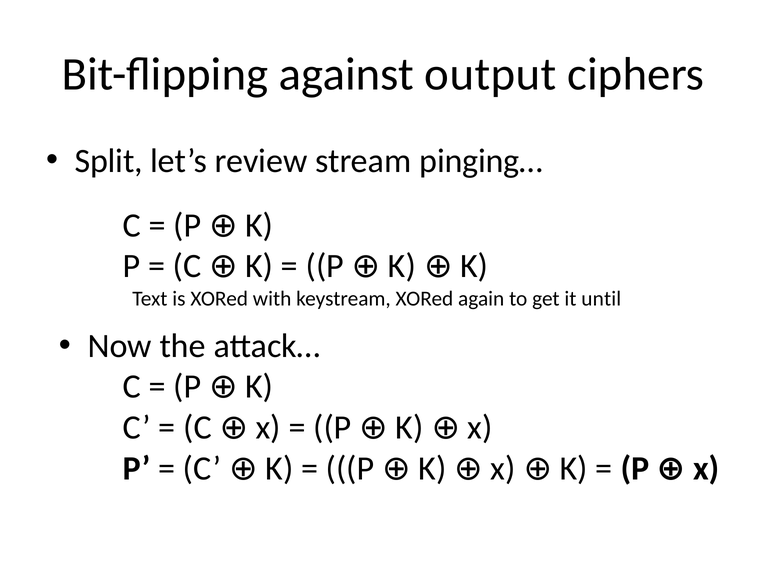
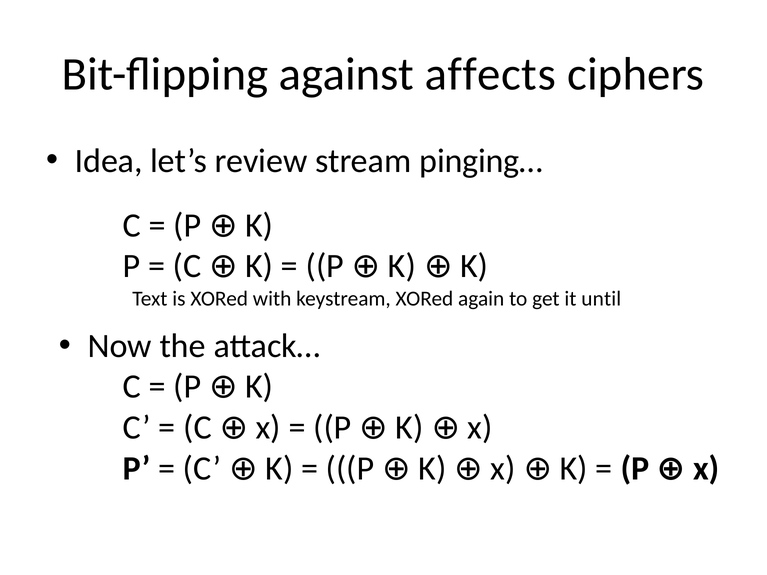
output: output -> affects
Split: Split -> Idea
